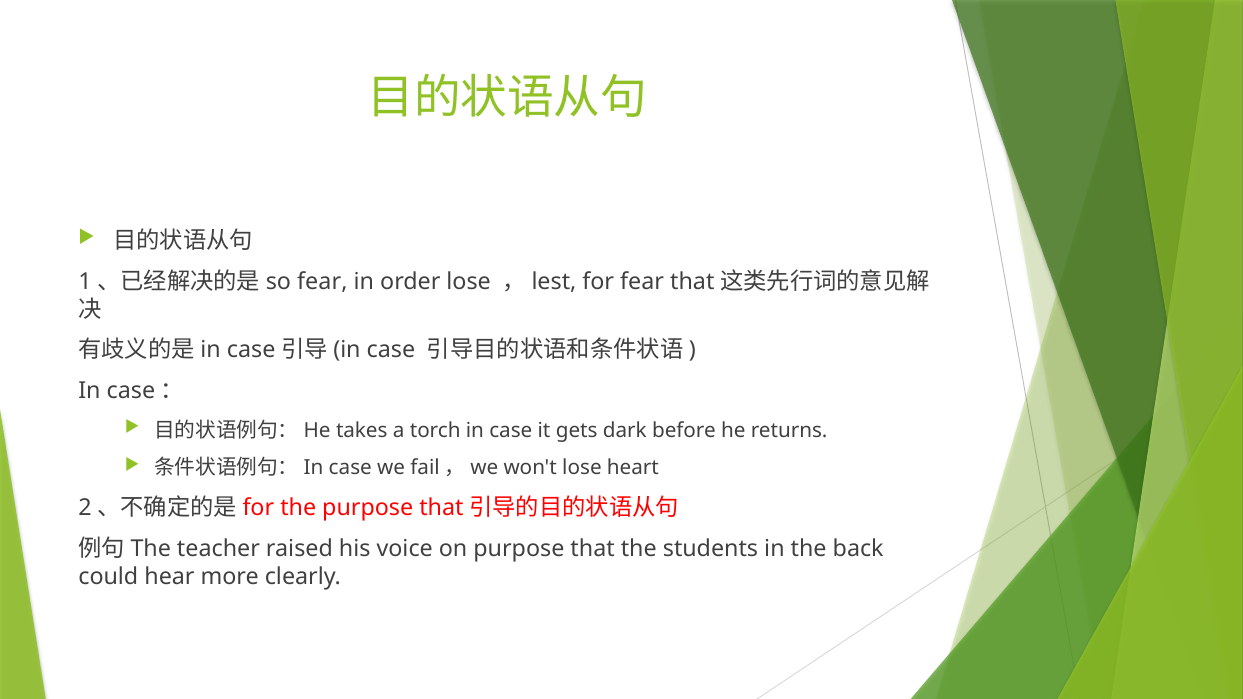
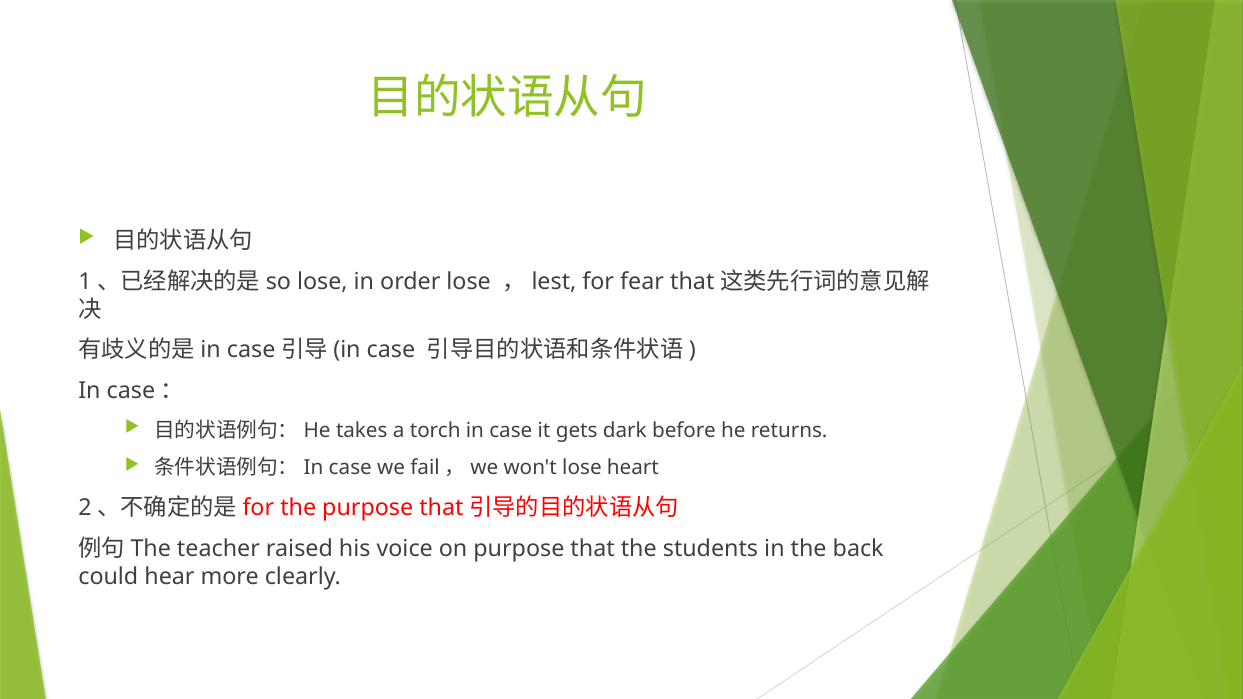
fear at (322, 281): fear -> lose
